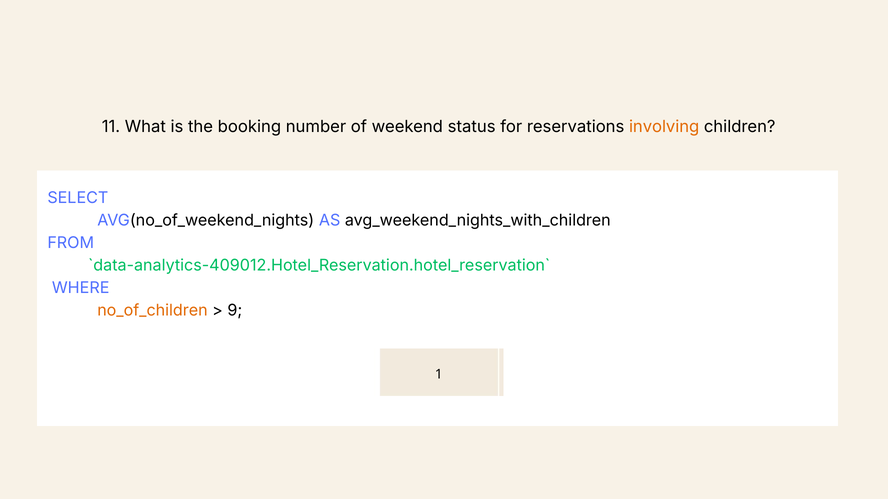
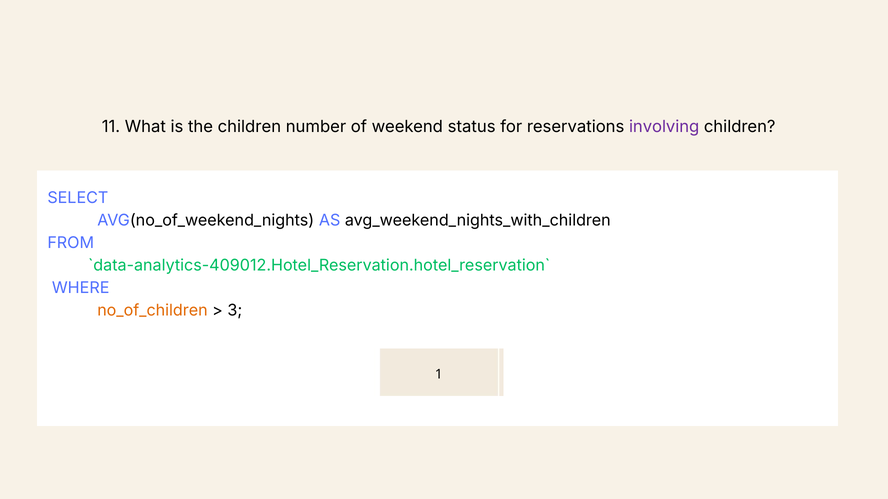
the booking: booking -> children
involving colour: orange -> purple
9: 9 -> 3
